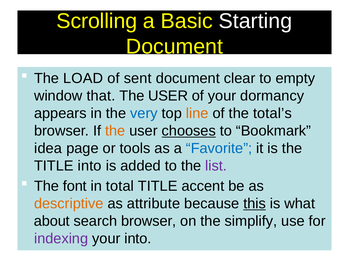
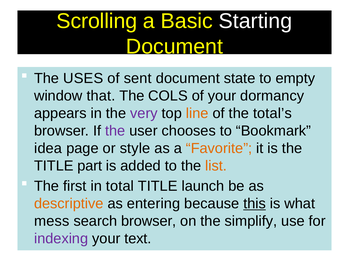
LOAD: LOAD -> USES
clear: clear -> state
USER at (168, 96): USER -> COLS
very colour: blue -> purple
the at (115, 131) colour: orange -> purple
chooses underline: present -> none
tools: tools -> style
Favorite colour: blue -> orange
TITLE into: into -> part
list colour: purple -> orange
font: font -> first
accent: accent -> launch
attribute: attribute -> entering
about: about -> mess
your into: into -> text
